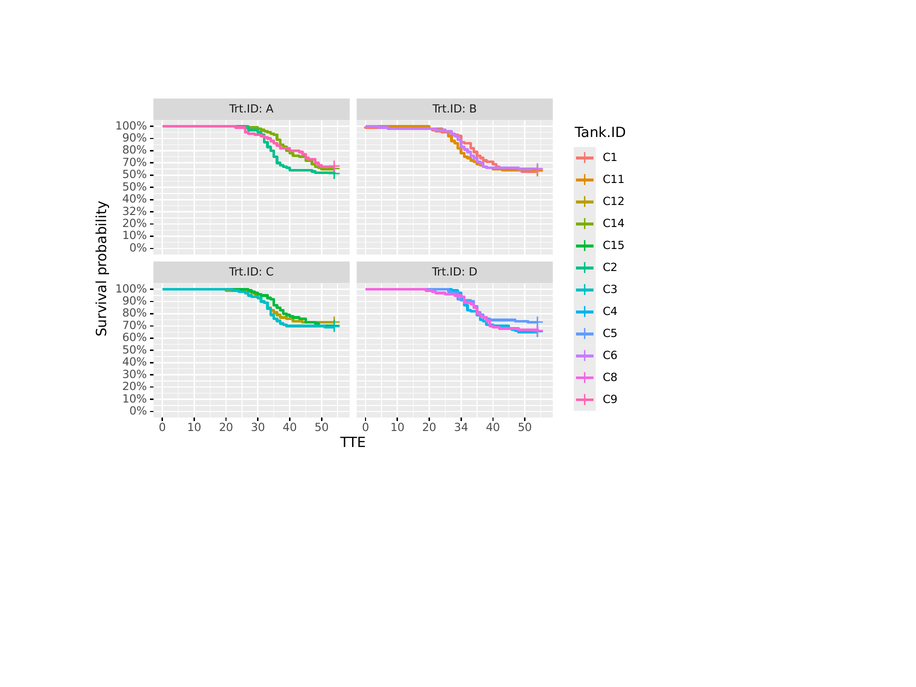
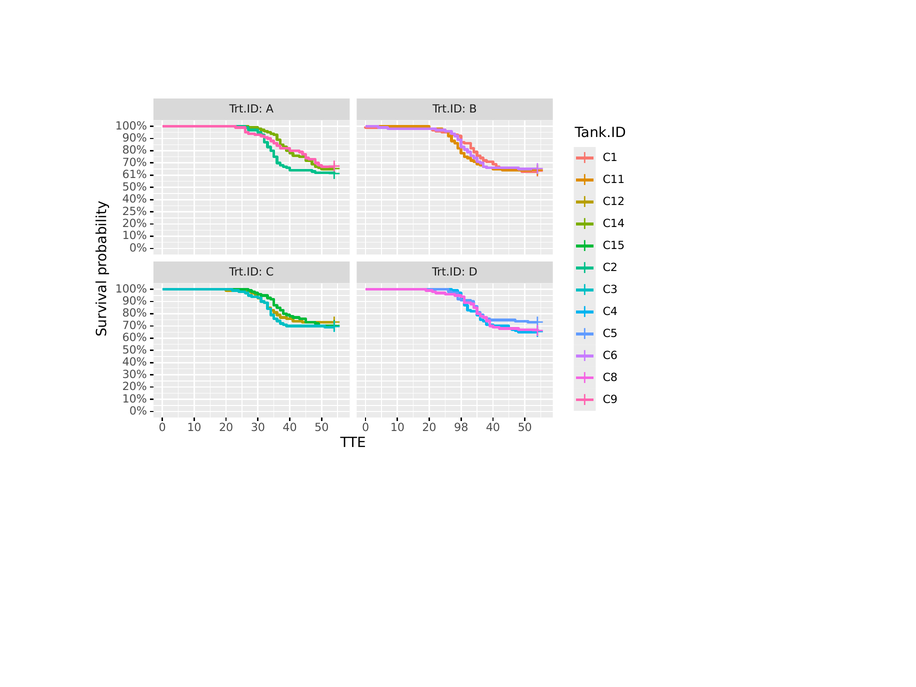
50% at (135, 175): 50% -> 61%
32%: 32% -> 25%
34: 34 -> 98
